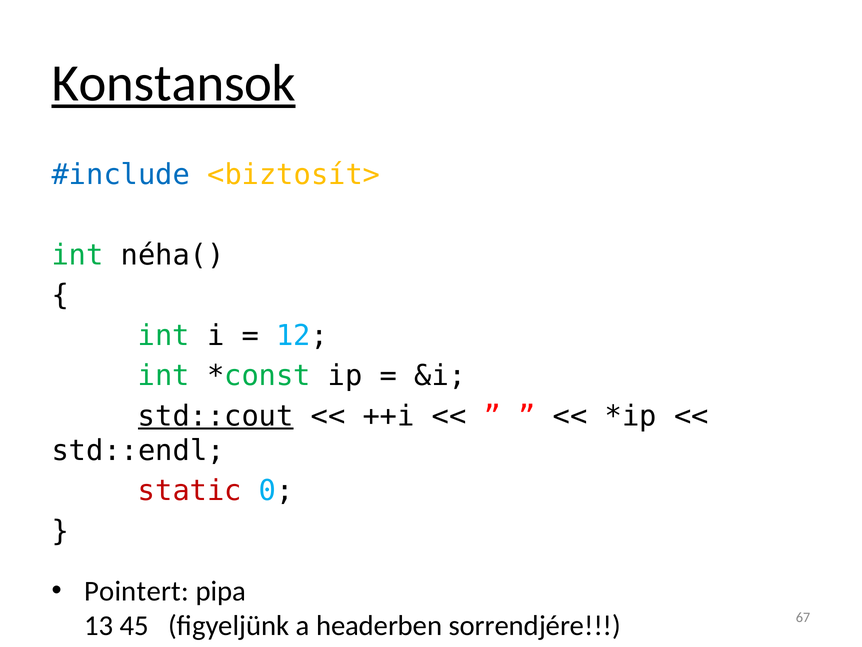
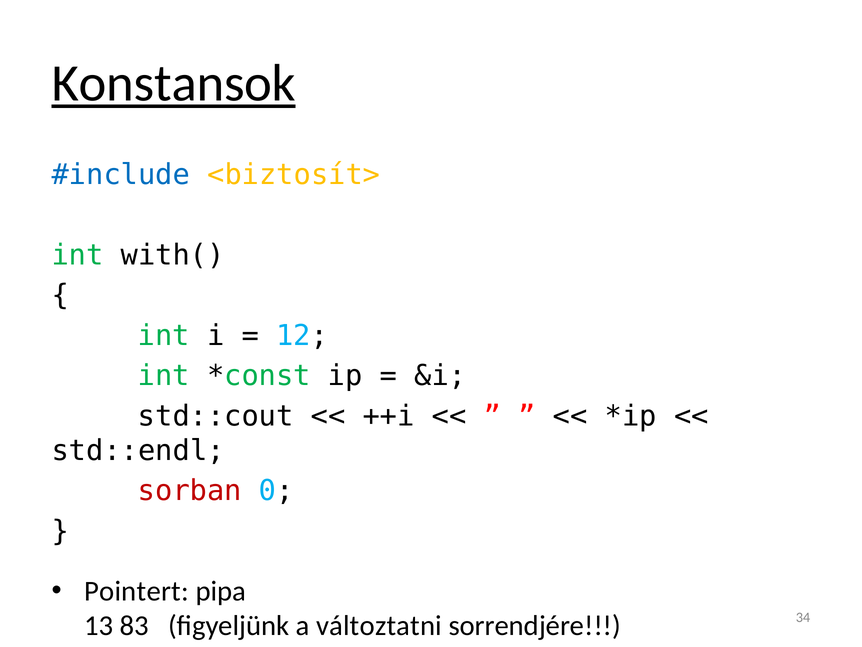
néha(: néha( -> with(
std::cout underline: present -> none
static: static -> sorban
45: 45 -> 83
headerben: headerben -> változtatni
67: 67 -> 34
